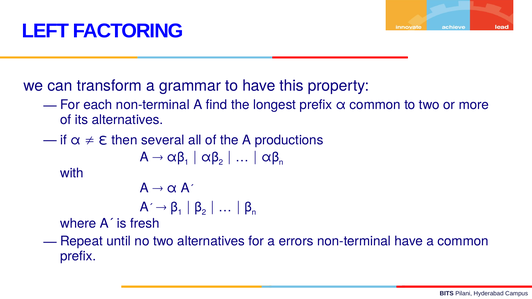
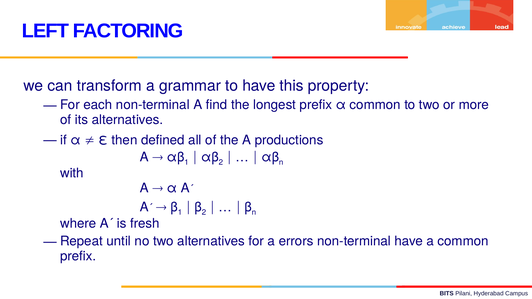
several: several -> defined
